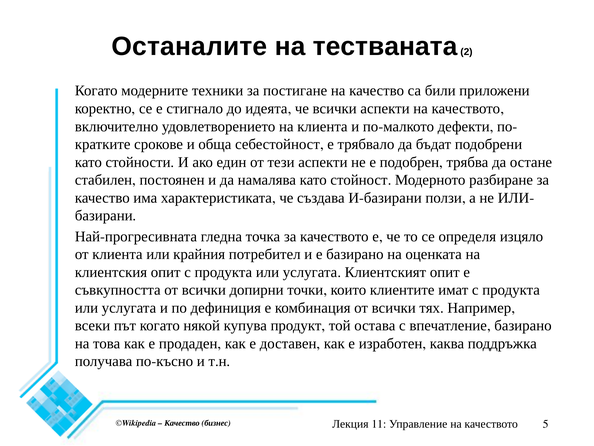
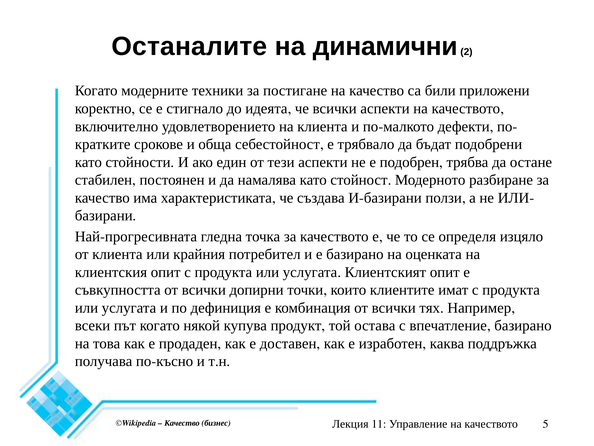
тестваната: тестваната -> динамични
